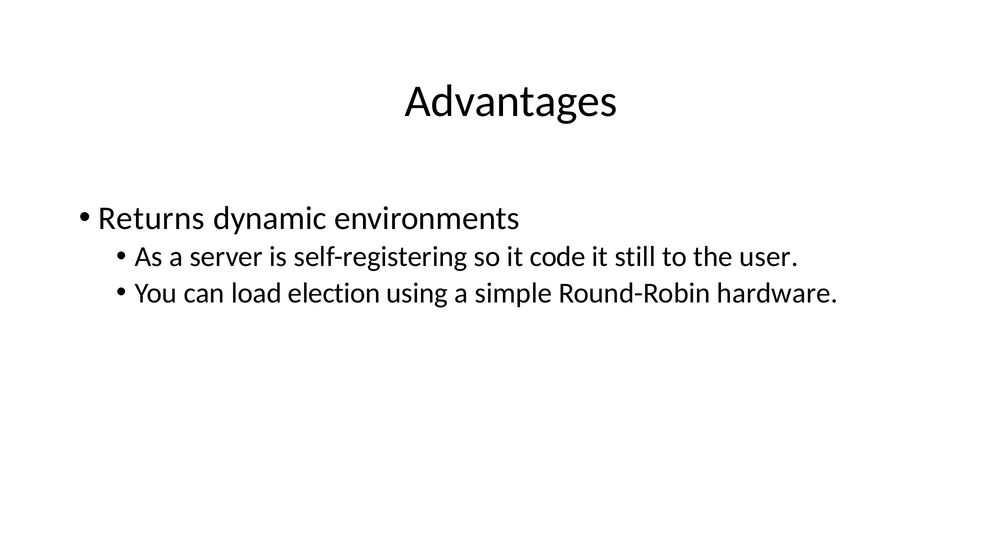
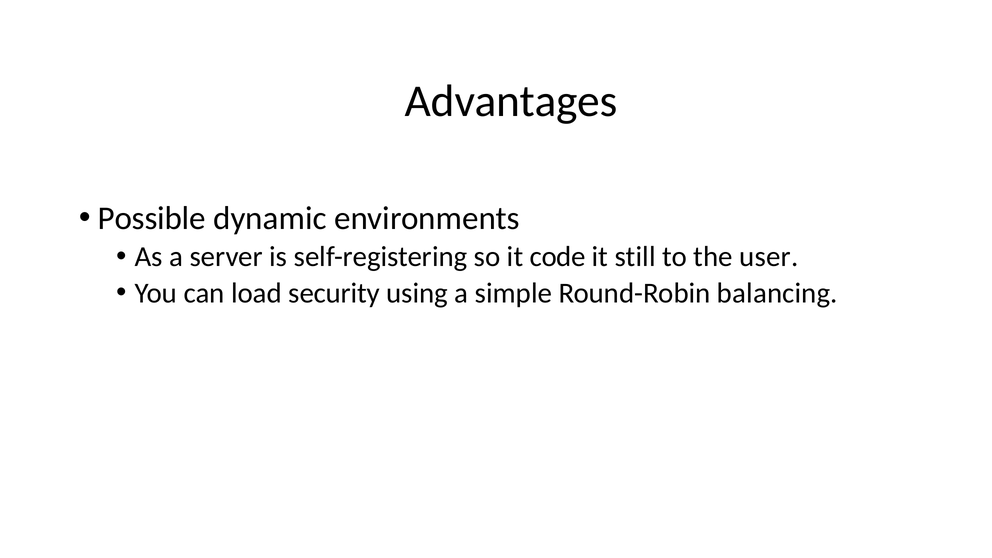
Returns: Returns -> Possible
election: election -> security
hardware: hardware -> balancing
